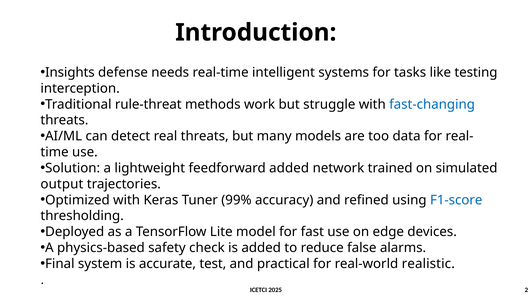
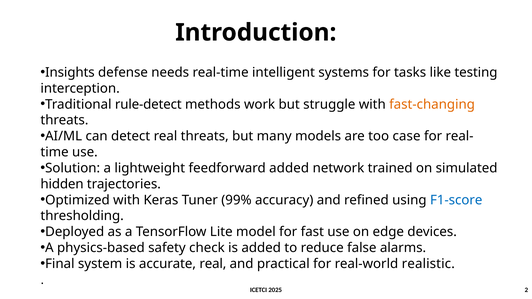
rule-threat: rule-threat -> rule-detect
fast-changing colour: blue -> orange
data: data -> case
output: output -> hidden
accurate test: test -> real
